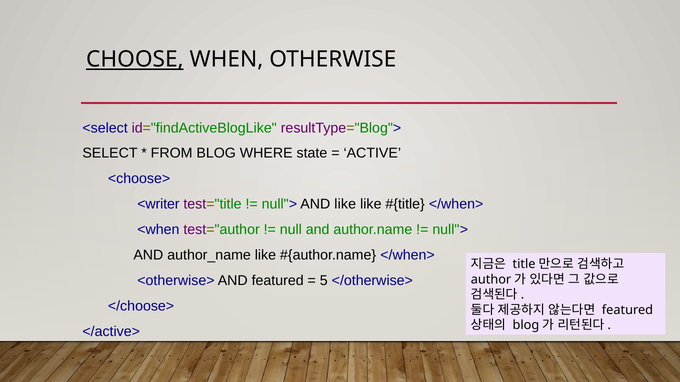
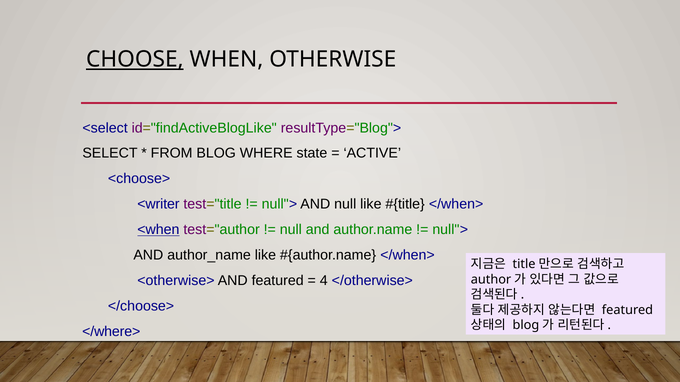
AND like: like -> null
<when underline: none -> present
5: 5 -> 4
</active>: </active> -> </where>
